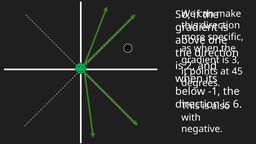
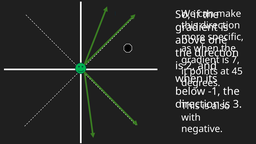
3: 3 -> 7
6: 6 -> 3
